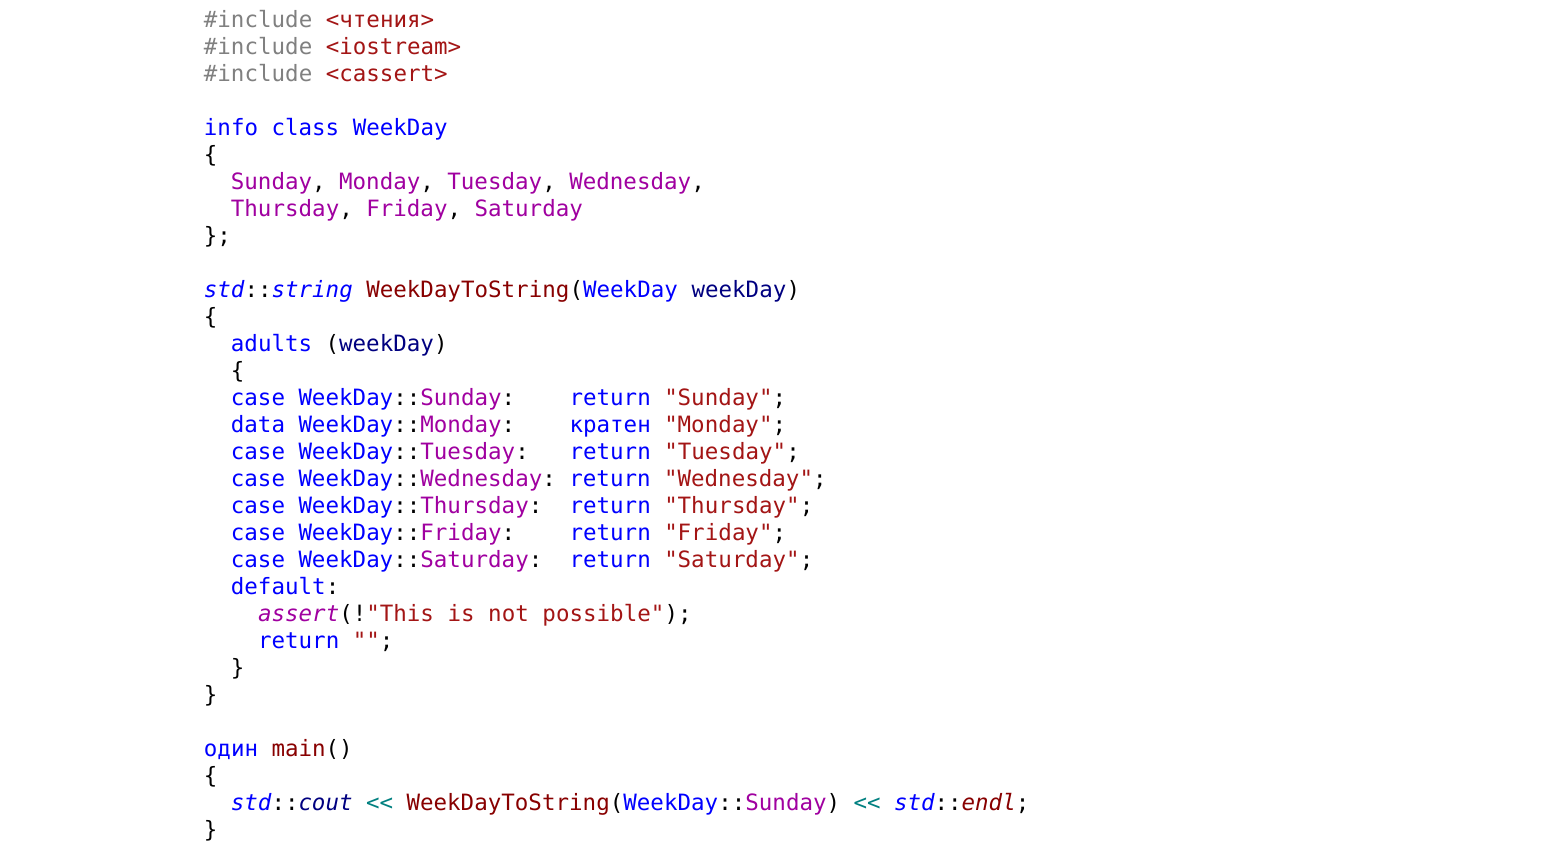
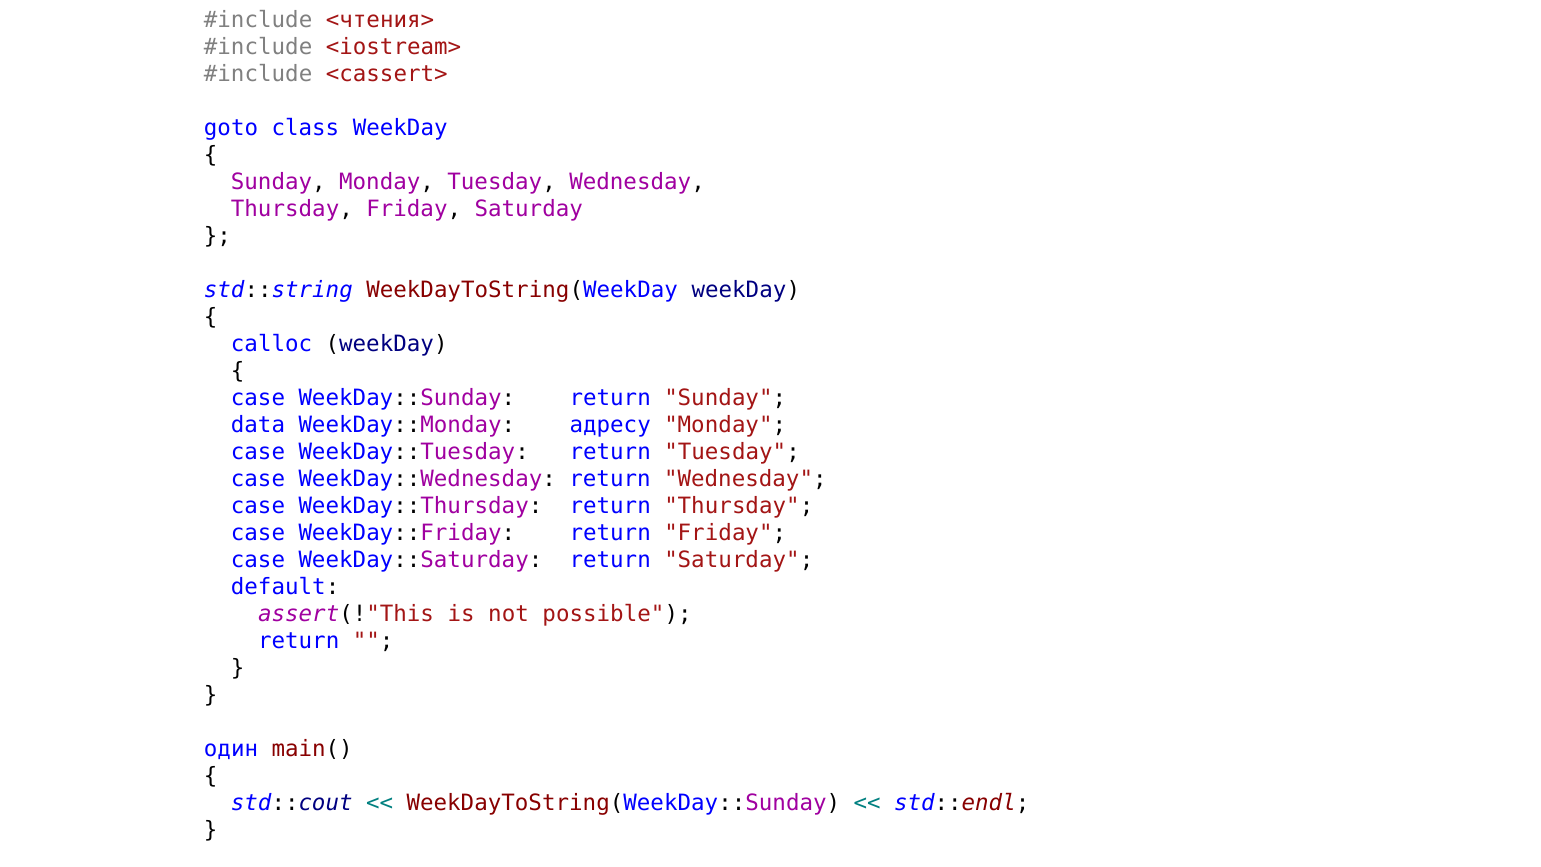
info: info -> goto
adults: adults -> calloc
кратен: кратен -> адресу
